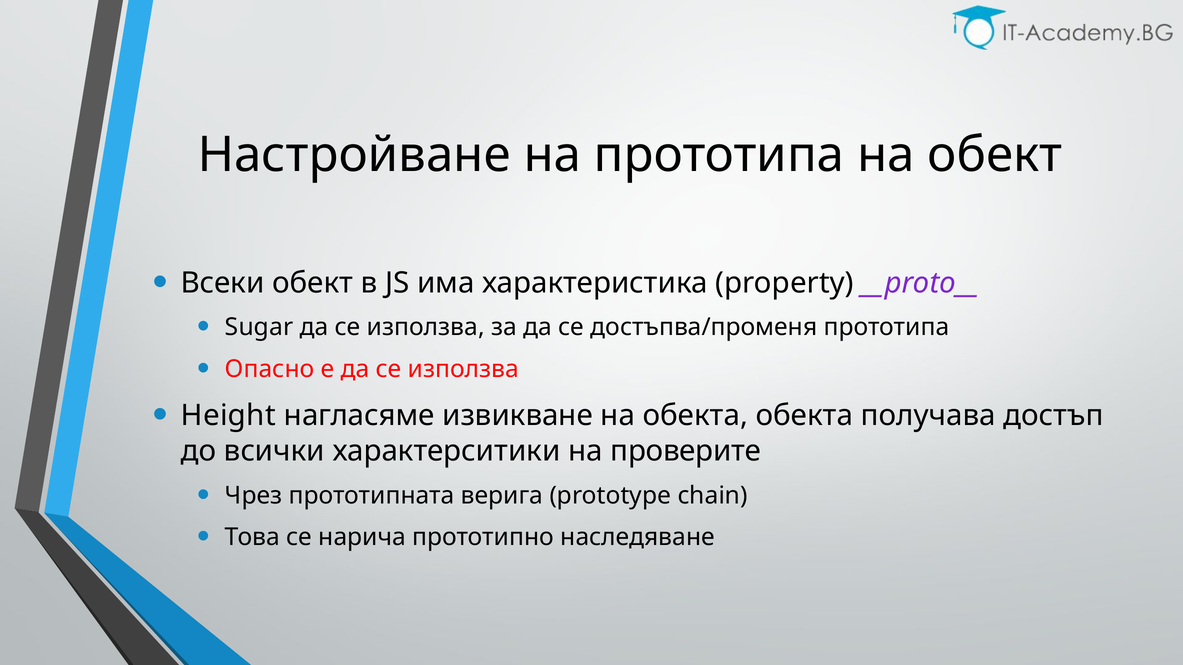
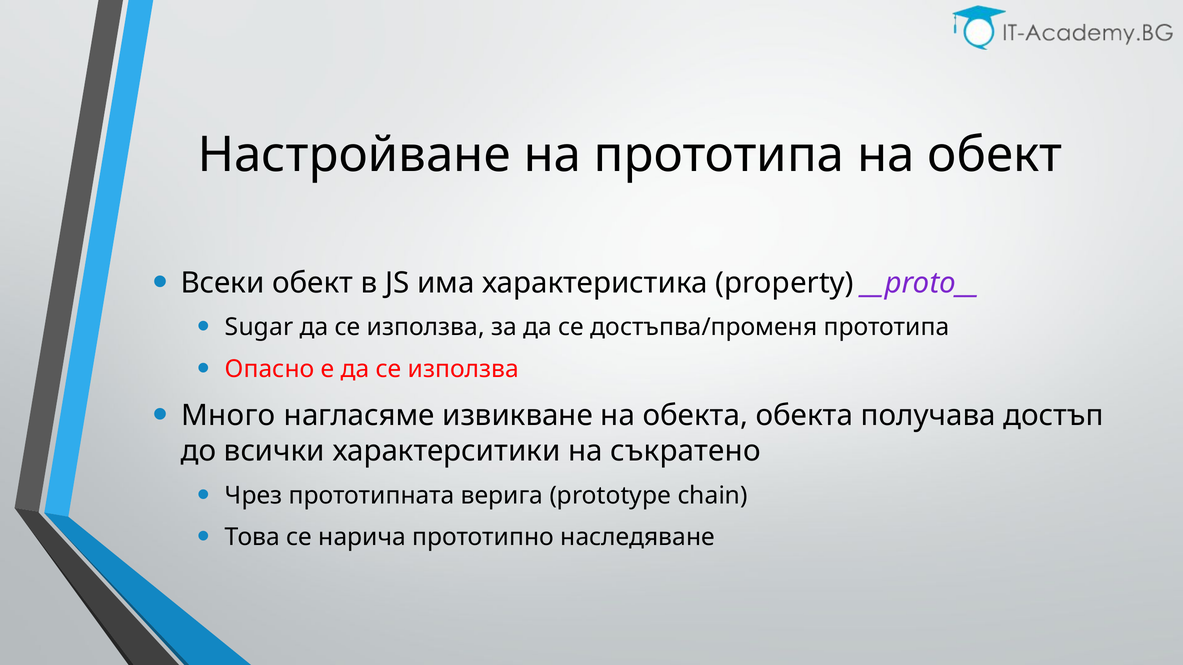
Height: Height -> Много
проверите: проверите -> съкратено
